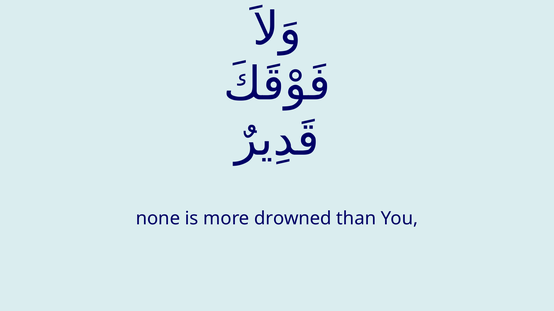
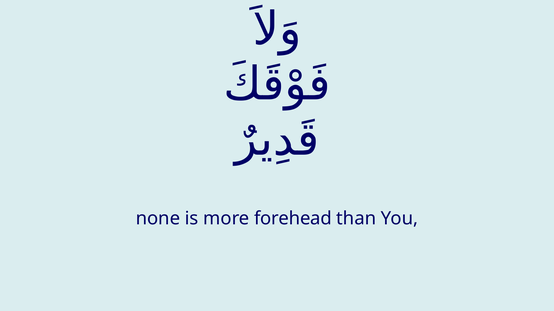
drowned: drowned -> forehead
